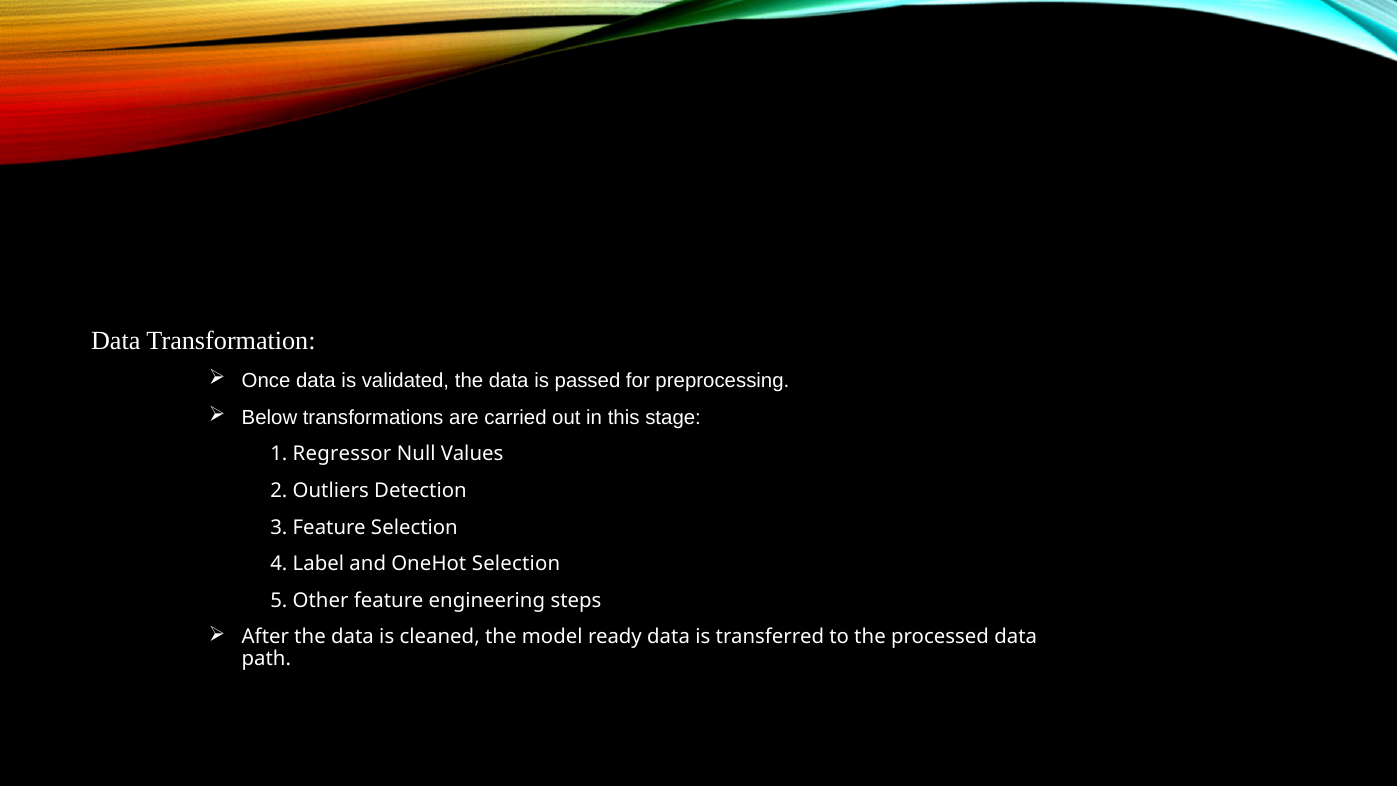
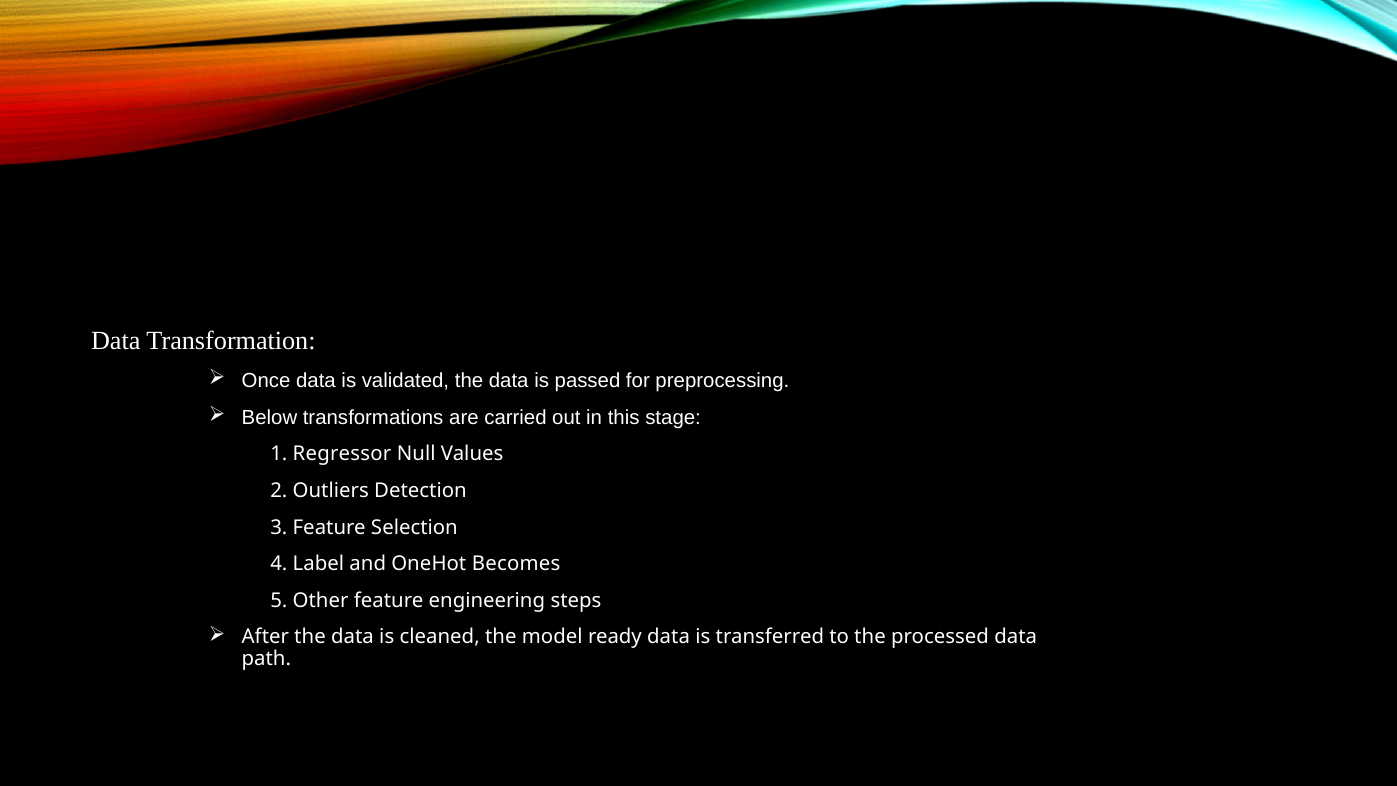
OneHot Selection: Selection -> Becomes
